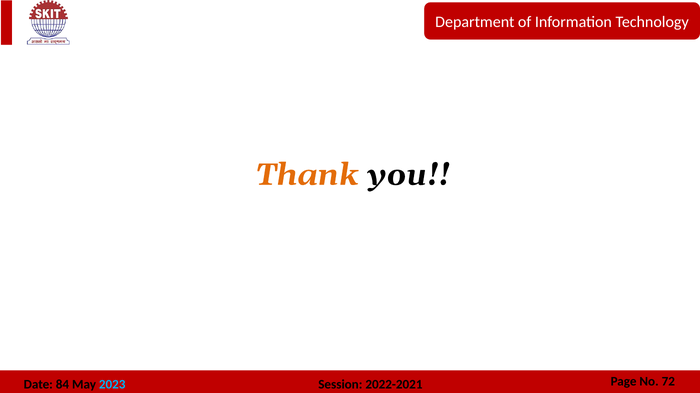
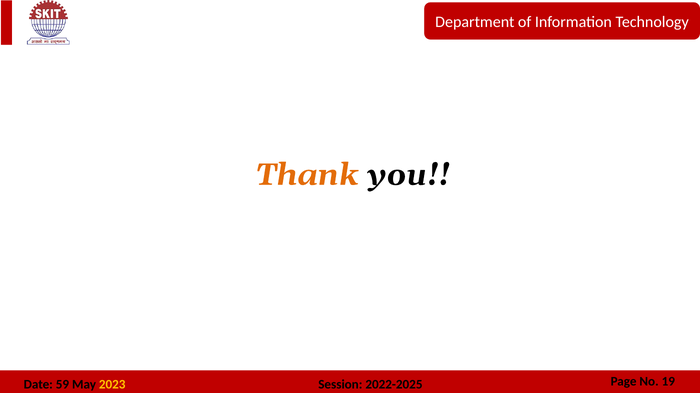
84: 84 -> 59
2023 colour: light blue -> yellow
2022-2021: 2022-2021 -> 2022-2025
72: 72 -> 19
